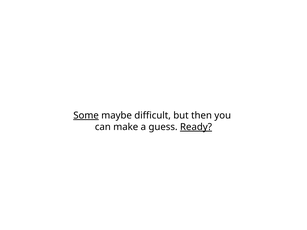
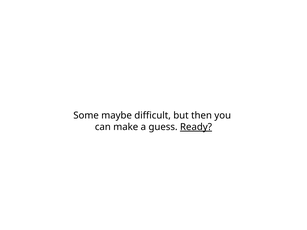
Some underline: present -> none
